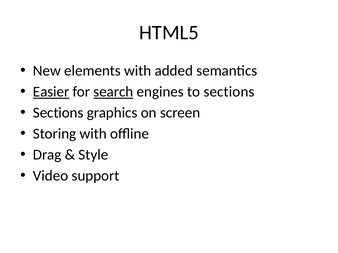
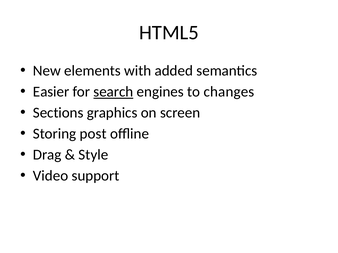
Easier underline: present -> none
to sections: sections -> changes
Storing with: with -> post
